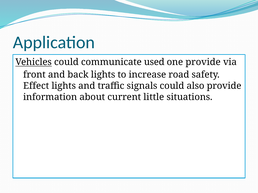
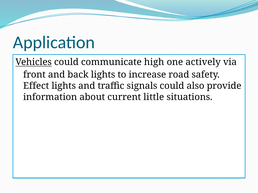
used: used -> high
one provide: provide -> actively
